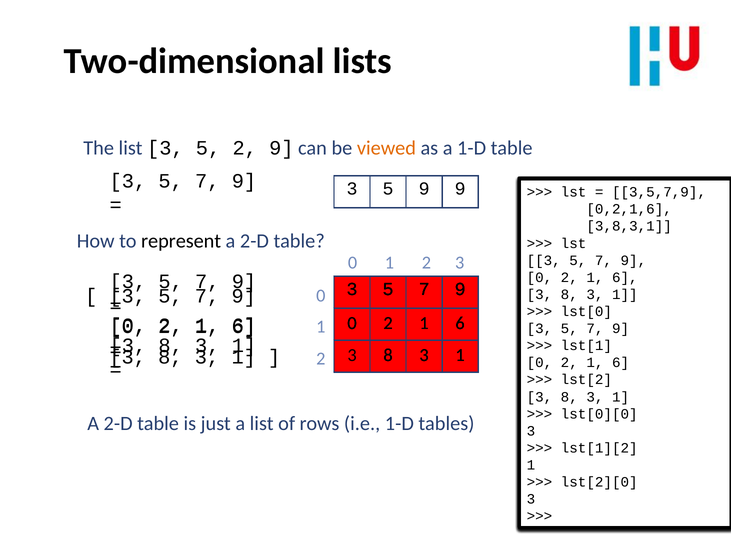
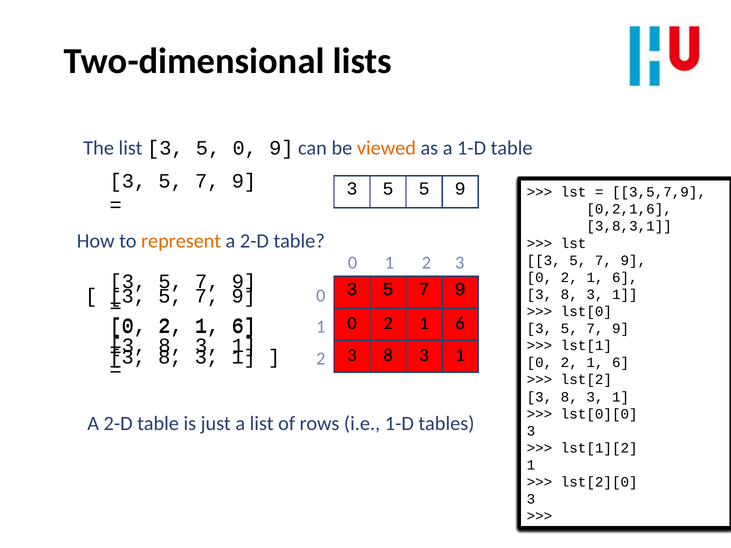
5 2: 2 -> 0
5 9: 9 -> 5
represent colour: black -> orange
